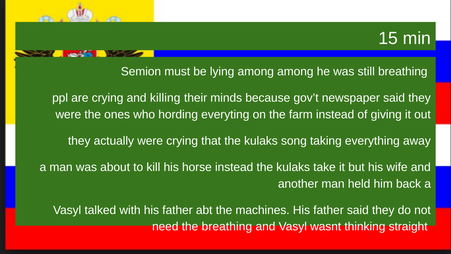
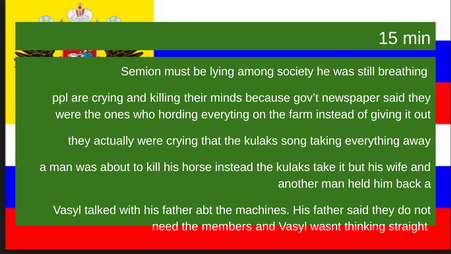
among among: among -> society
the breathing: breathing -> members
